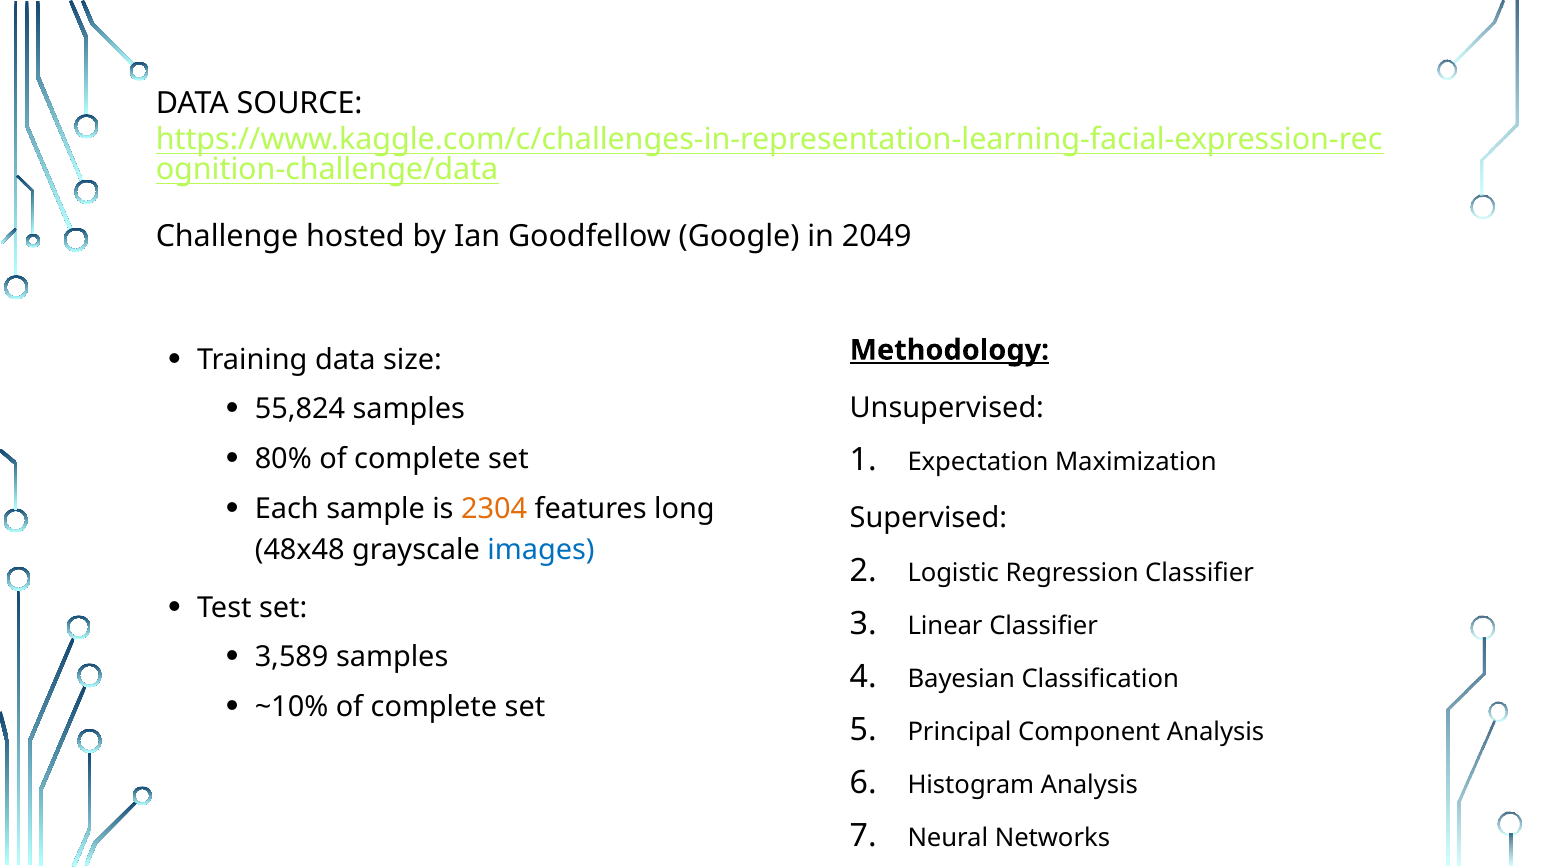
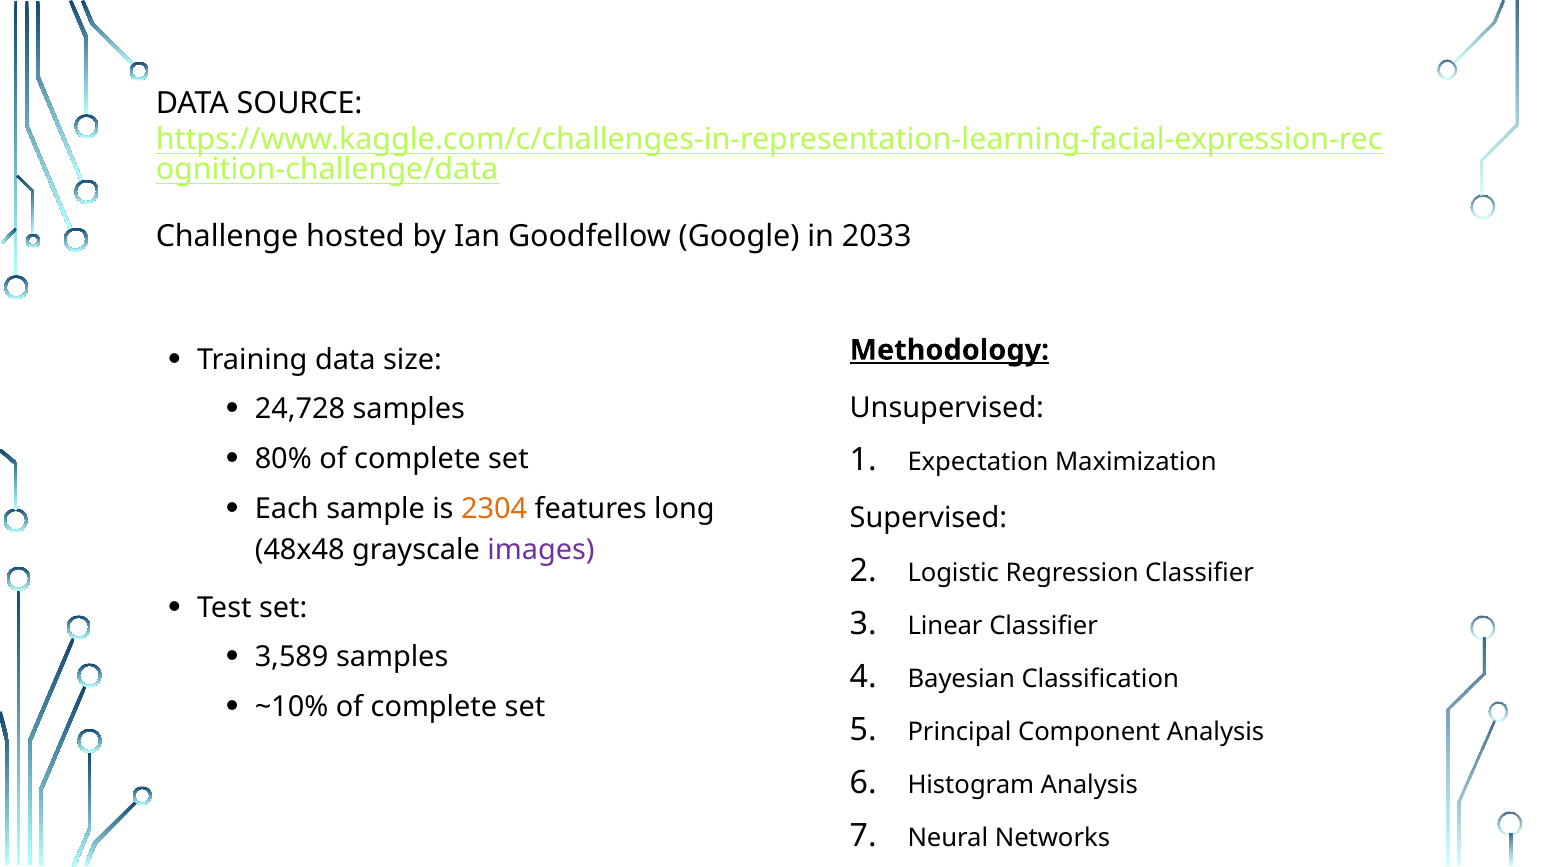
2049: 2049 -> 2033
55,824: 55,824 -> 24,728
images colour: blue -> purple
